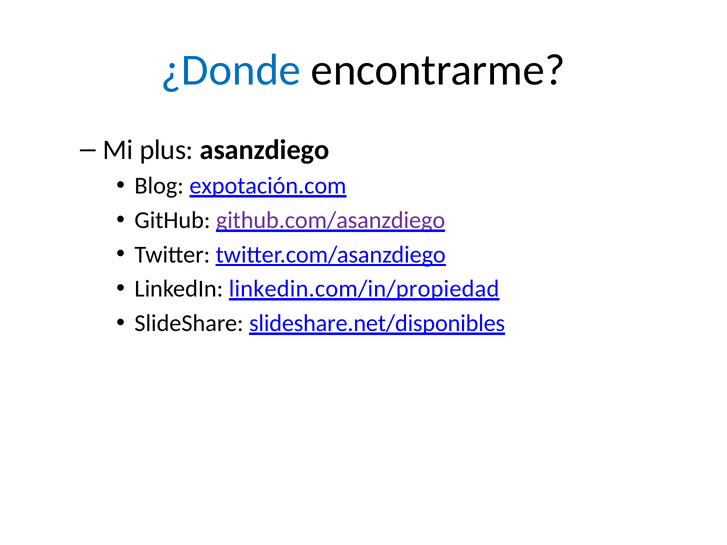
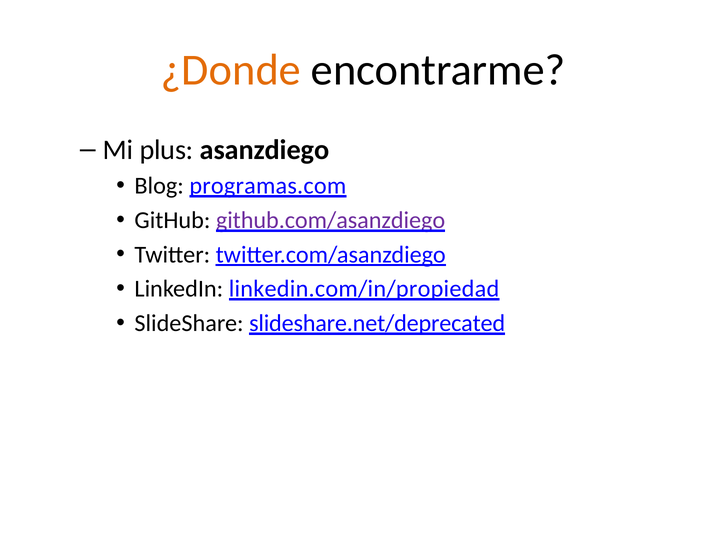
¿Donde colour: blue -> orange
expotación.com: expotación.com -> programas.com
slideshare.net/disponibles: slideshare.net/disponibles -> slideshare.net/deprecated
